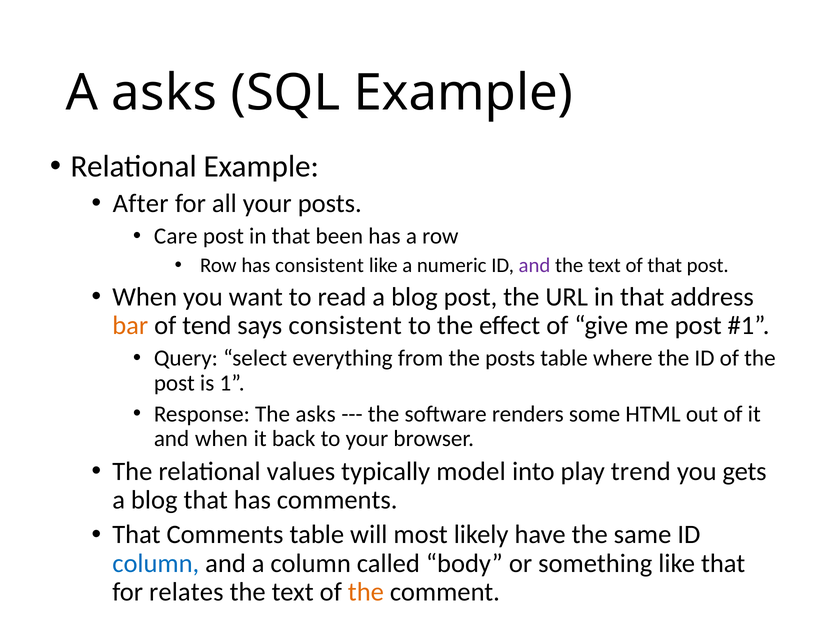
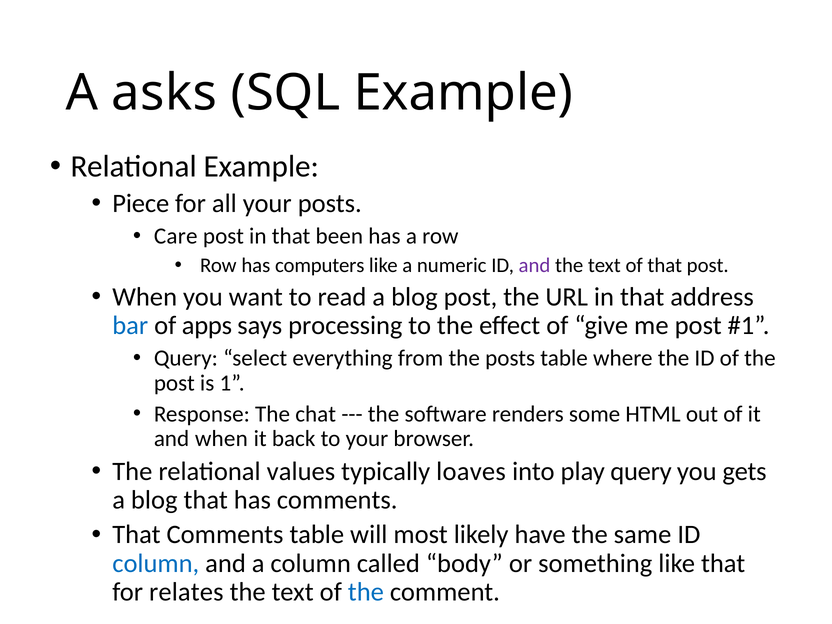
After: After -> Piece
has consistent: consistent -> computers
bar colour: orange -> blue
tend: tend -> apps
says consistent: consistent -> processing
The asks: asks -> chat
model: model -> loaves
play trend: trend -> query
the at (366, 592) colour: orange -> blue
